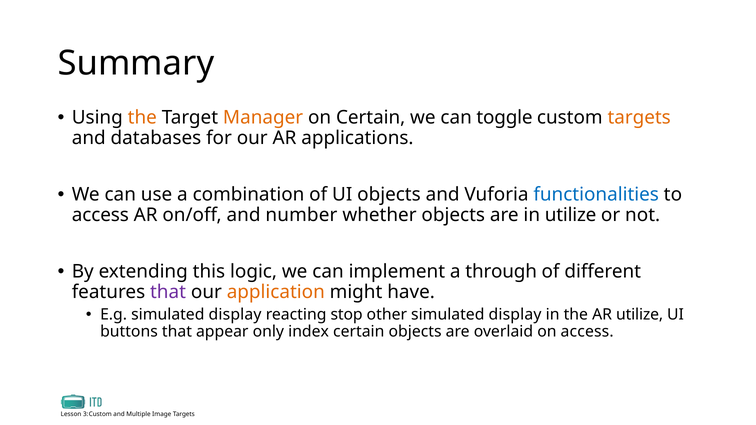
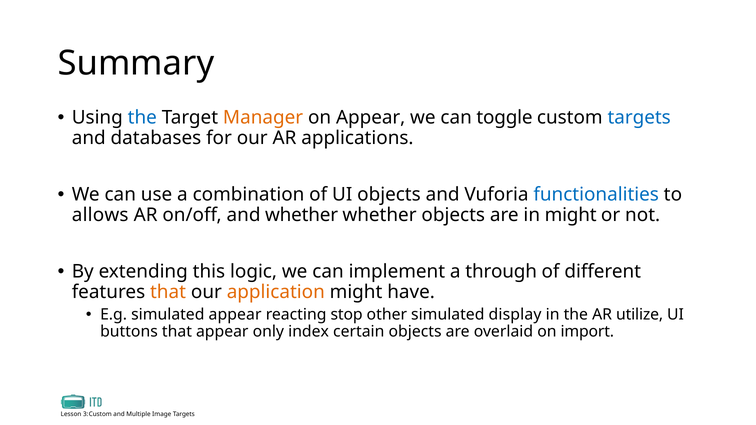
the at (142, 118) colour: orange -> blue
on Certain: Certain -> Appear
targets at (639, 118) colour: orange -> blue
access at (100, 215): access -> allows
and number: number -> whether
in utilize: utilize -> might
that at (168, 292) colour: purple -> orange
E.g simulated display: display -> appear
on access: access -> import
